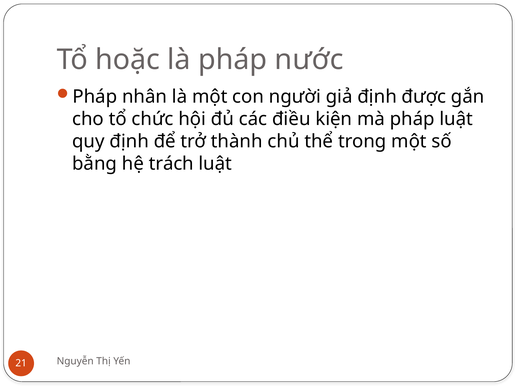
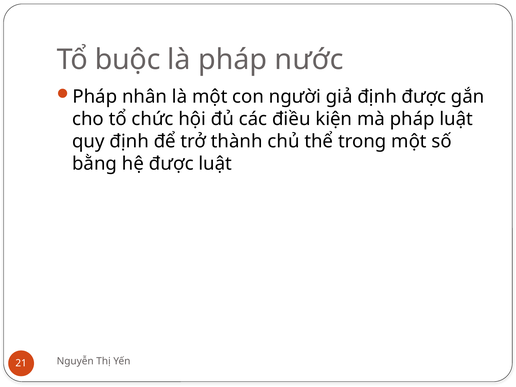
hoặc: hoặc -> buộc
hệ trách: trách -> được
